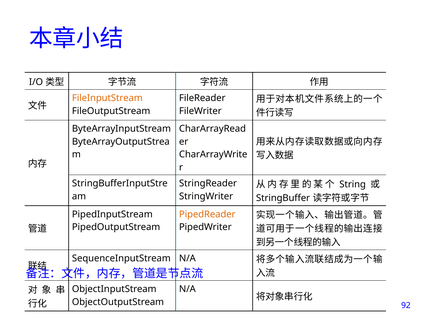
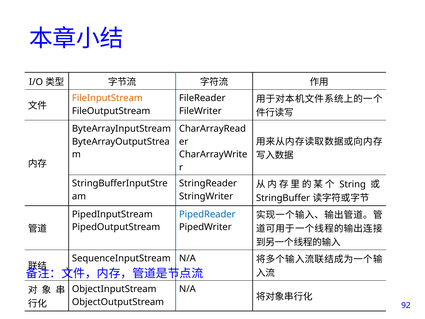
PipedReader colour: orange -> blue
